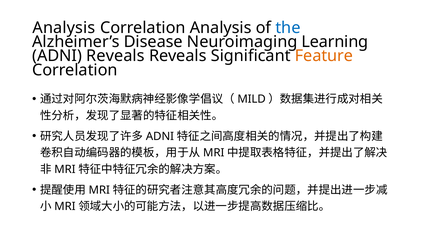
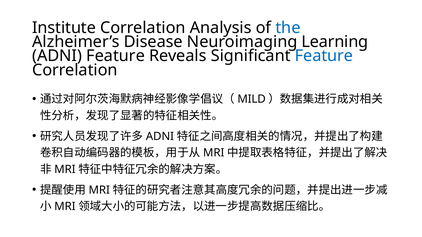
Analysis at (64, 28): Analysis -> Institute
ADNI Reveals: Reveals -> Feature
Feature at (324, 56) colour: orange -> blue
